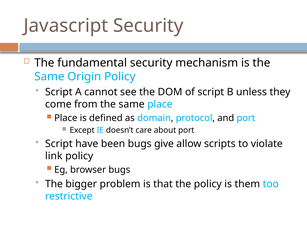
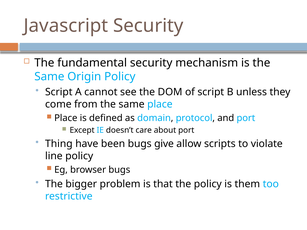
Script at (59, 144): Script -> Thing
link: link -> line
